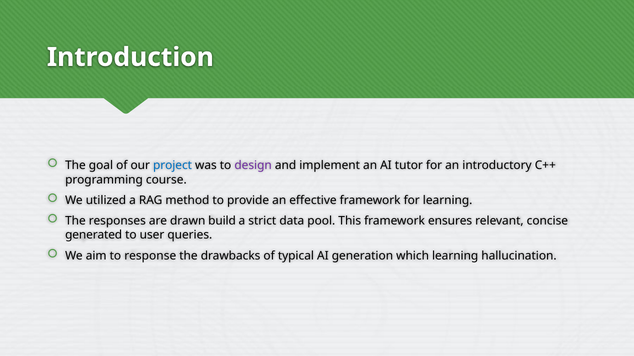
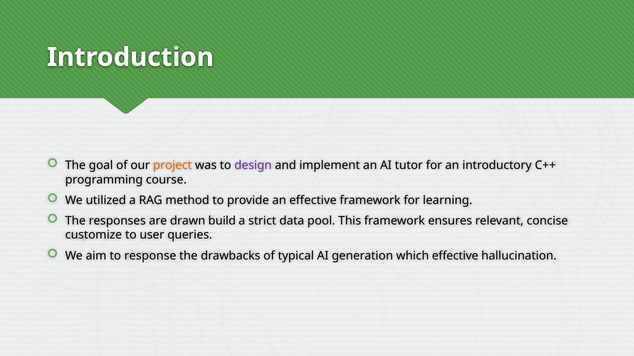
project colour: blue -> orange
generated: generated -> customize
which learning: learning -> effective
